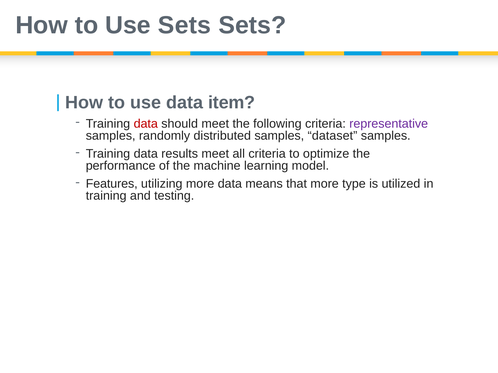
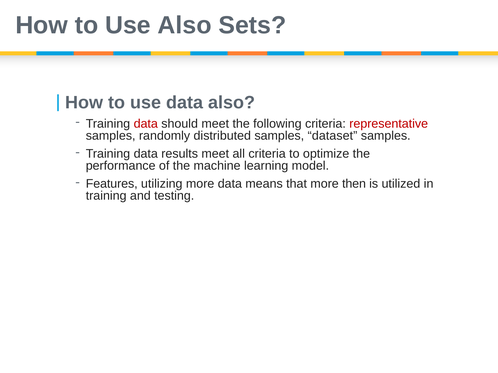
Use Sets: Sets -> Also
data item: item -> also
representative colour: purple -> red
type: type -> then
